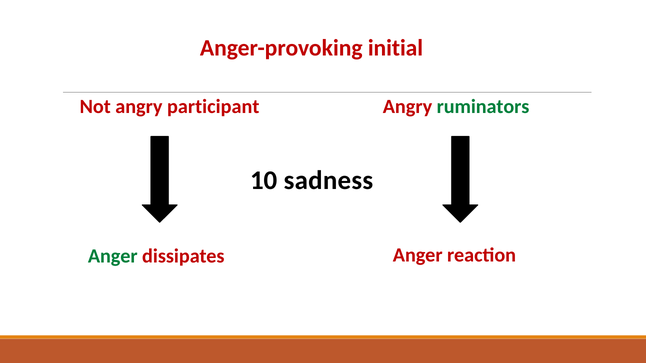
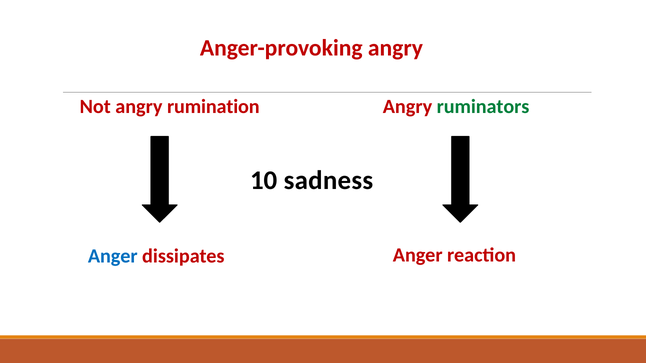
Anger-provoking initial: initial -> angry
participant: participant -> rumination
Anger at (113, 256) colour: green -> blue
